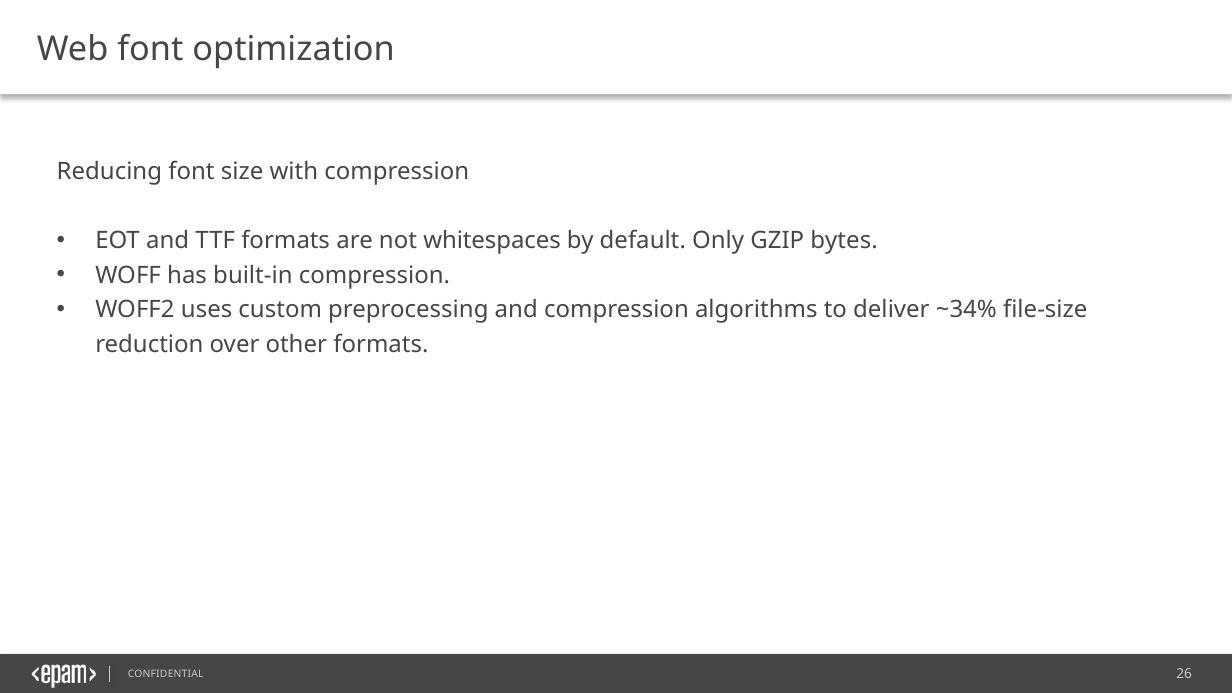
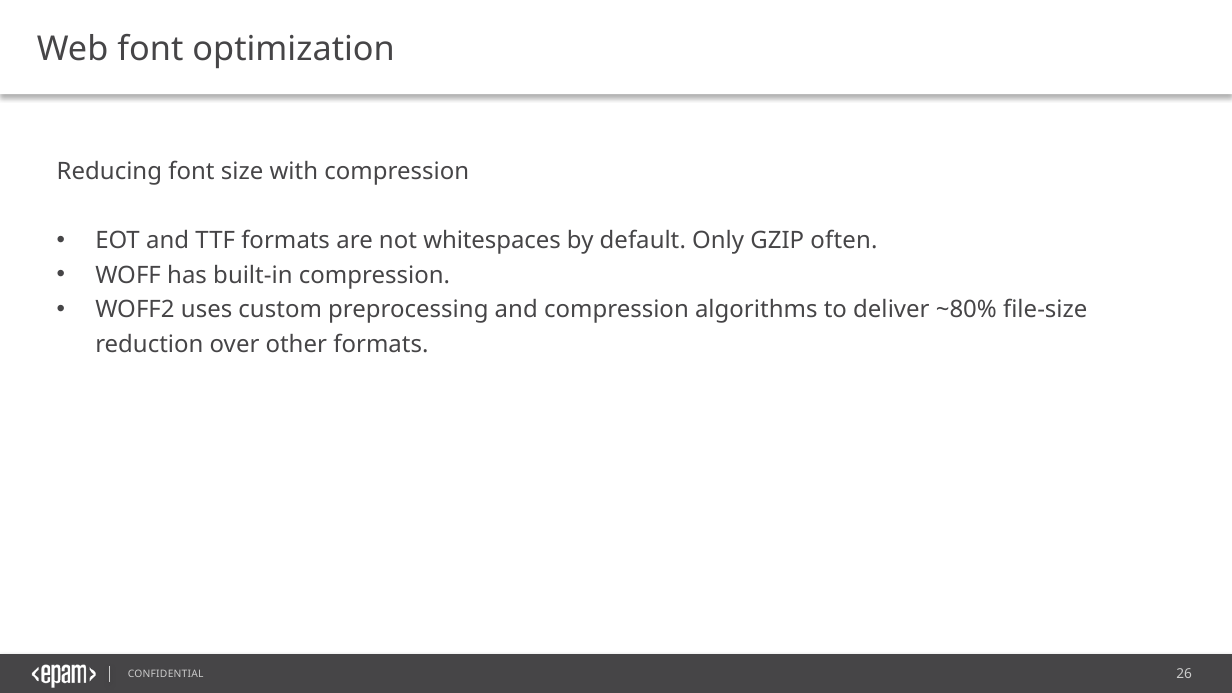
bytes: bytes -> often
~34%: ~34% -> ~80%
